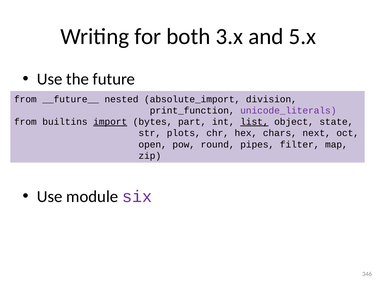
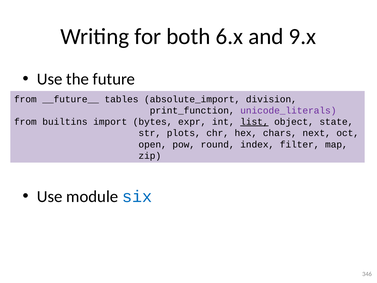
3.x: 3.x -> 6.x
5.x: 5.x -> 9.x
nested: nested -> tables
import underline: present -> none
part: part -> expr
pipes: pipes -> index
six colour: purple -> blue
